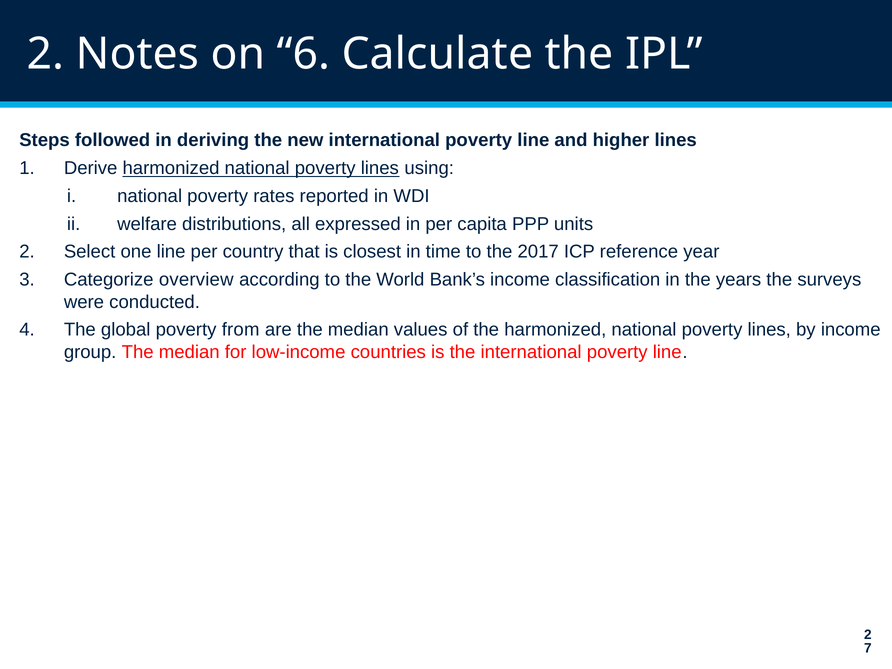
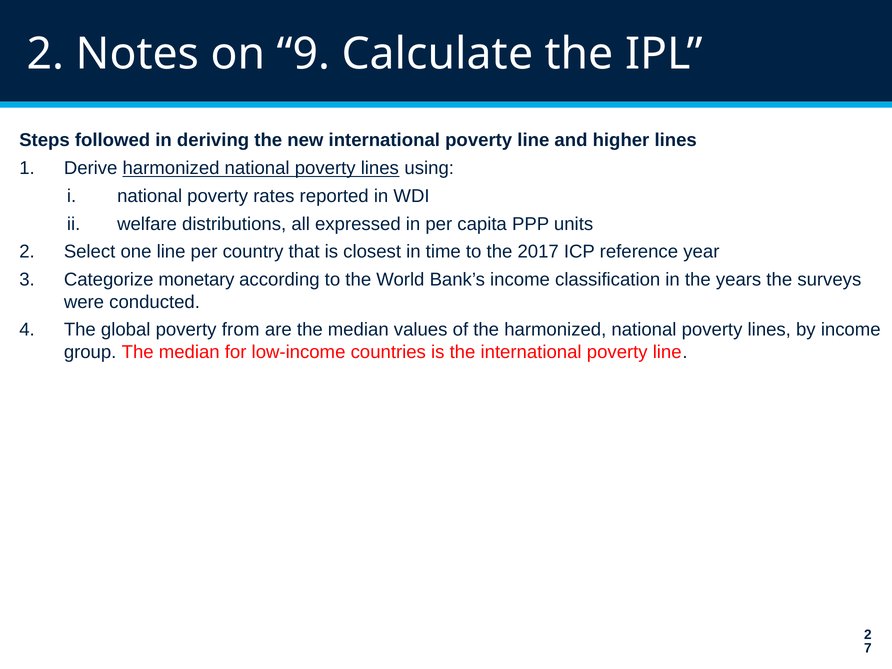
6: 6 -> 9
overview: overview -> monetary
